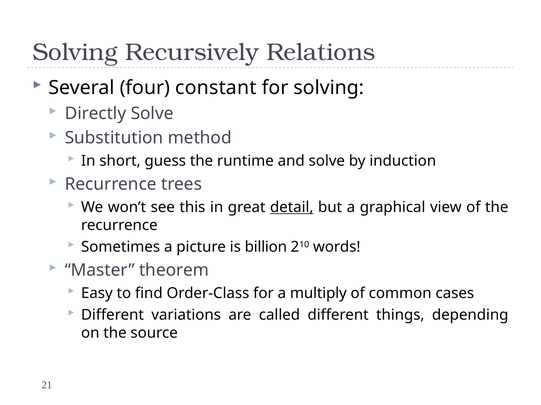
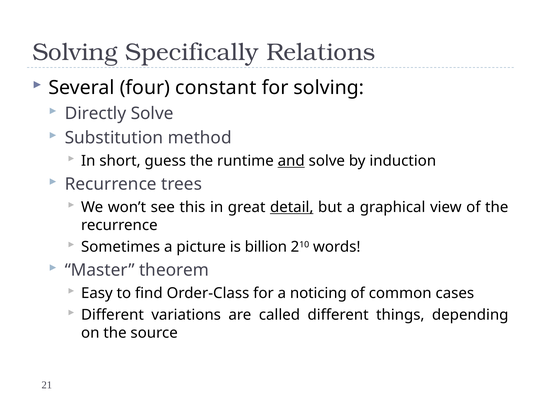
Recursively: Recursively -> Specifically
and underline: none -> present
multiply: multiply -> noticing
